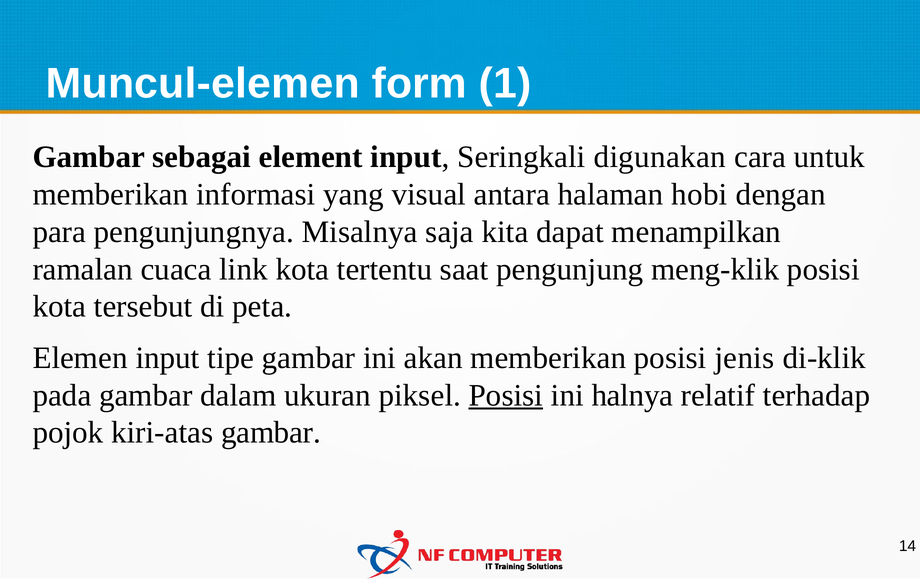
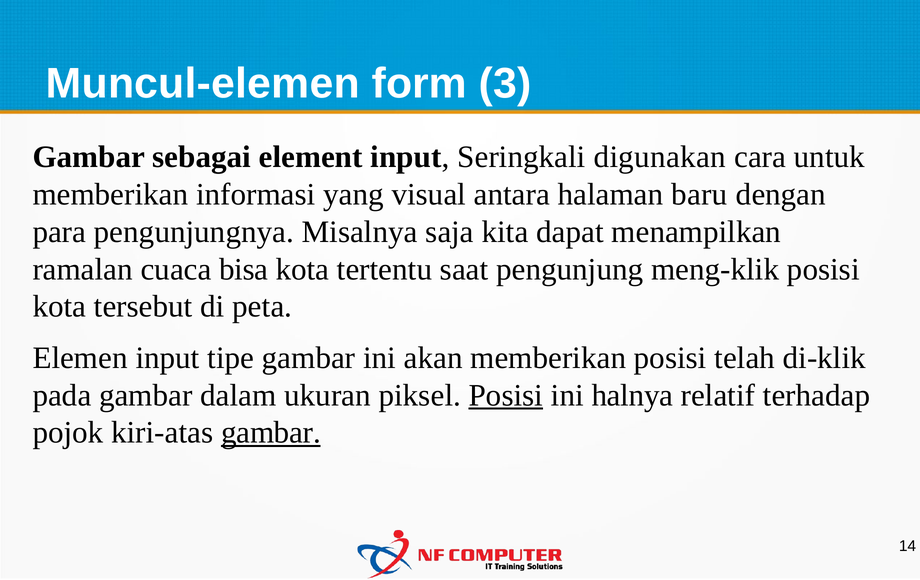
1: 1 -> 3
hobi: hobi -> baru
link: link -> bisa
jenis: jenis -> telah
gambar at (271, 432) underline: none -> present
